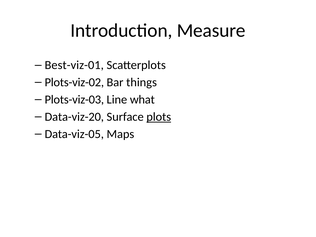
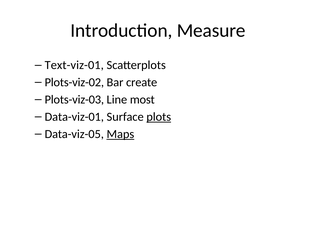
Best-viz-01: Best-viz-01 -> Text-viz-01
things: things -> create
what: what -> most
Data-viz-20: Data-viz-20 -> Data-viz-01
Maps underline: none -> present
